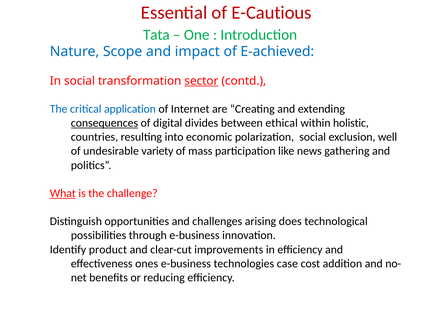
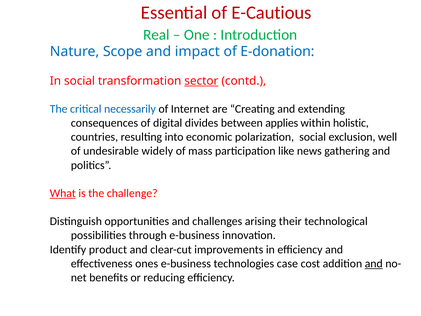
Tata: Tata -> Real
E-achieved: E-achieved -> E-donation
application: application -> necessarily
consequences underline: present -> none
ethical: ethical -> applies
variety: variety -> widely
does: does -> their
and at (374, 263) underline: none -> present
